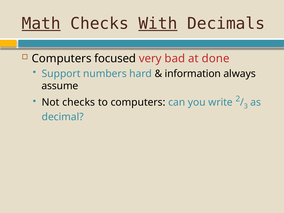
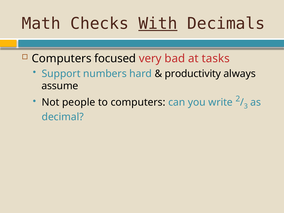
Math underline: present -> none
done: done -> tasks
information: information -> productivity
Not checks: checks -> people
